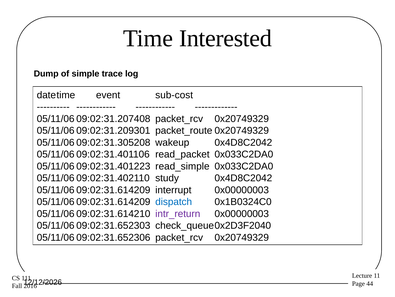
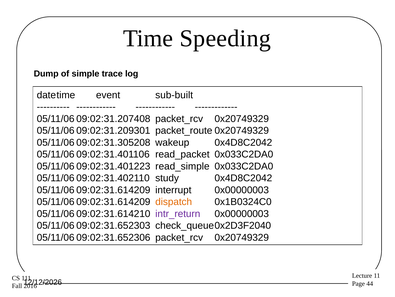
Interested: Interested -> Speeding
sub-cost: sub-cost -> sub-built
dispatch colour: blue -> orange
